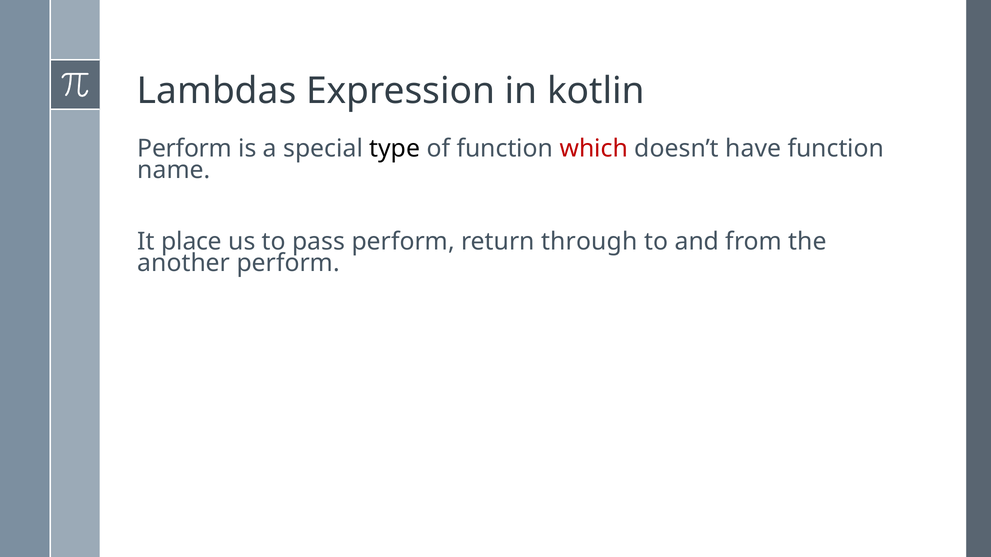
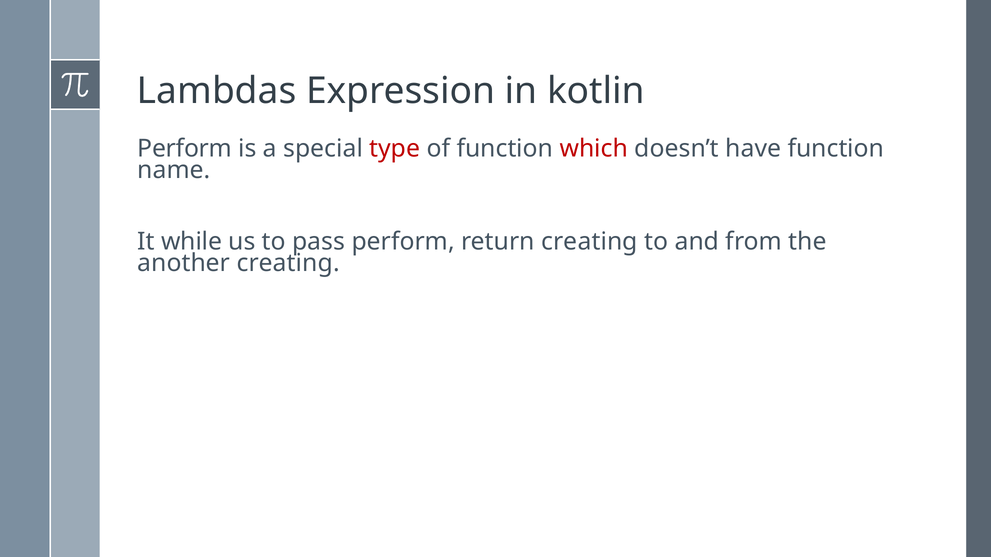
type colour: black -> red
place: place -> while
return through: through -> creating
another perform: perform -> creating
